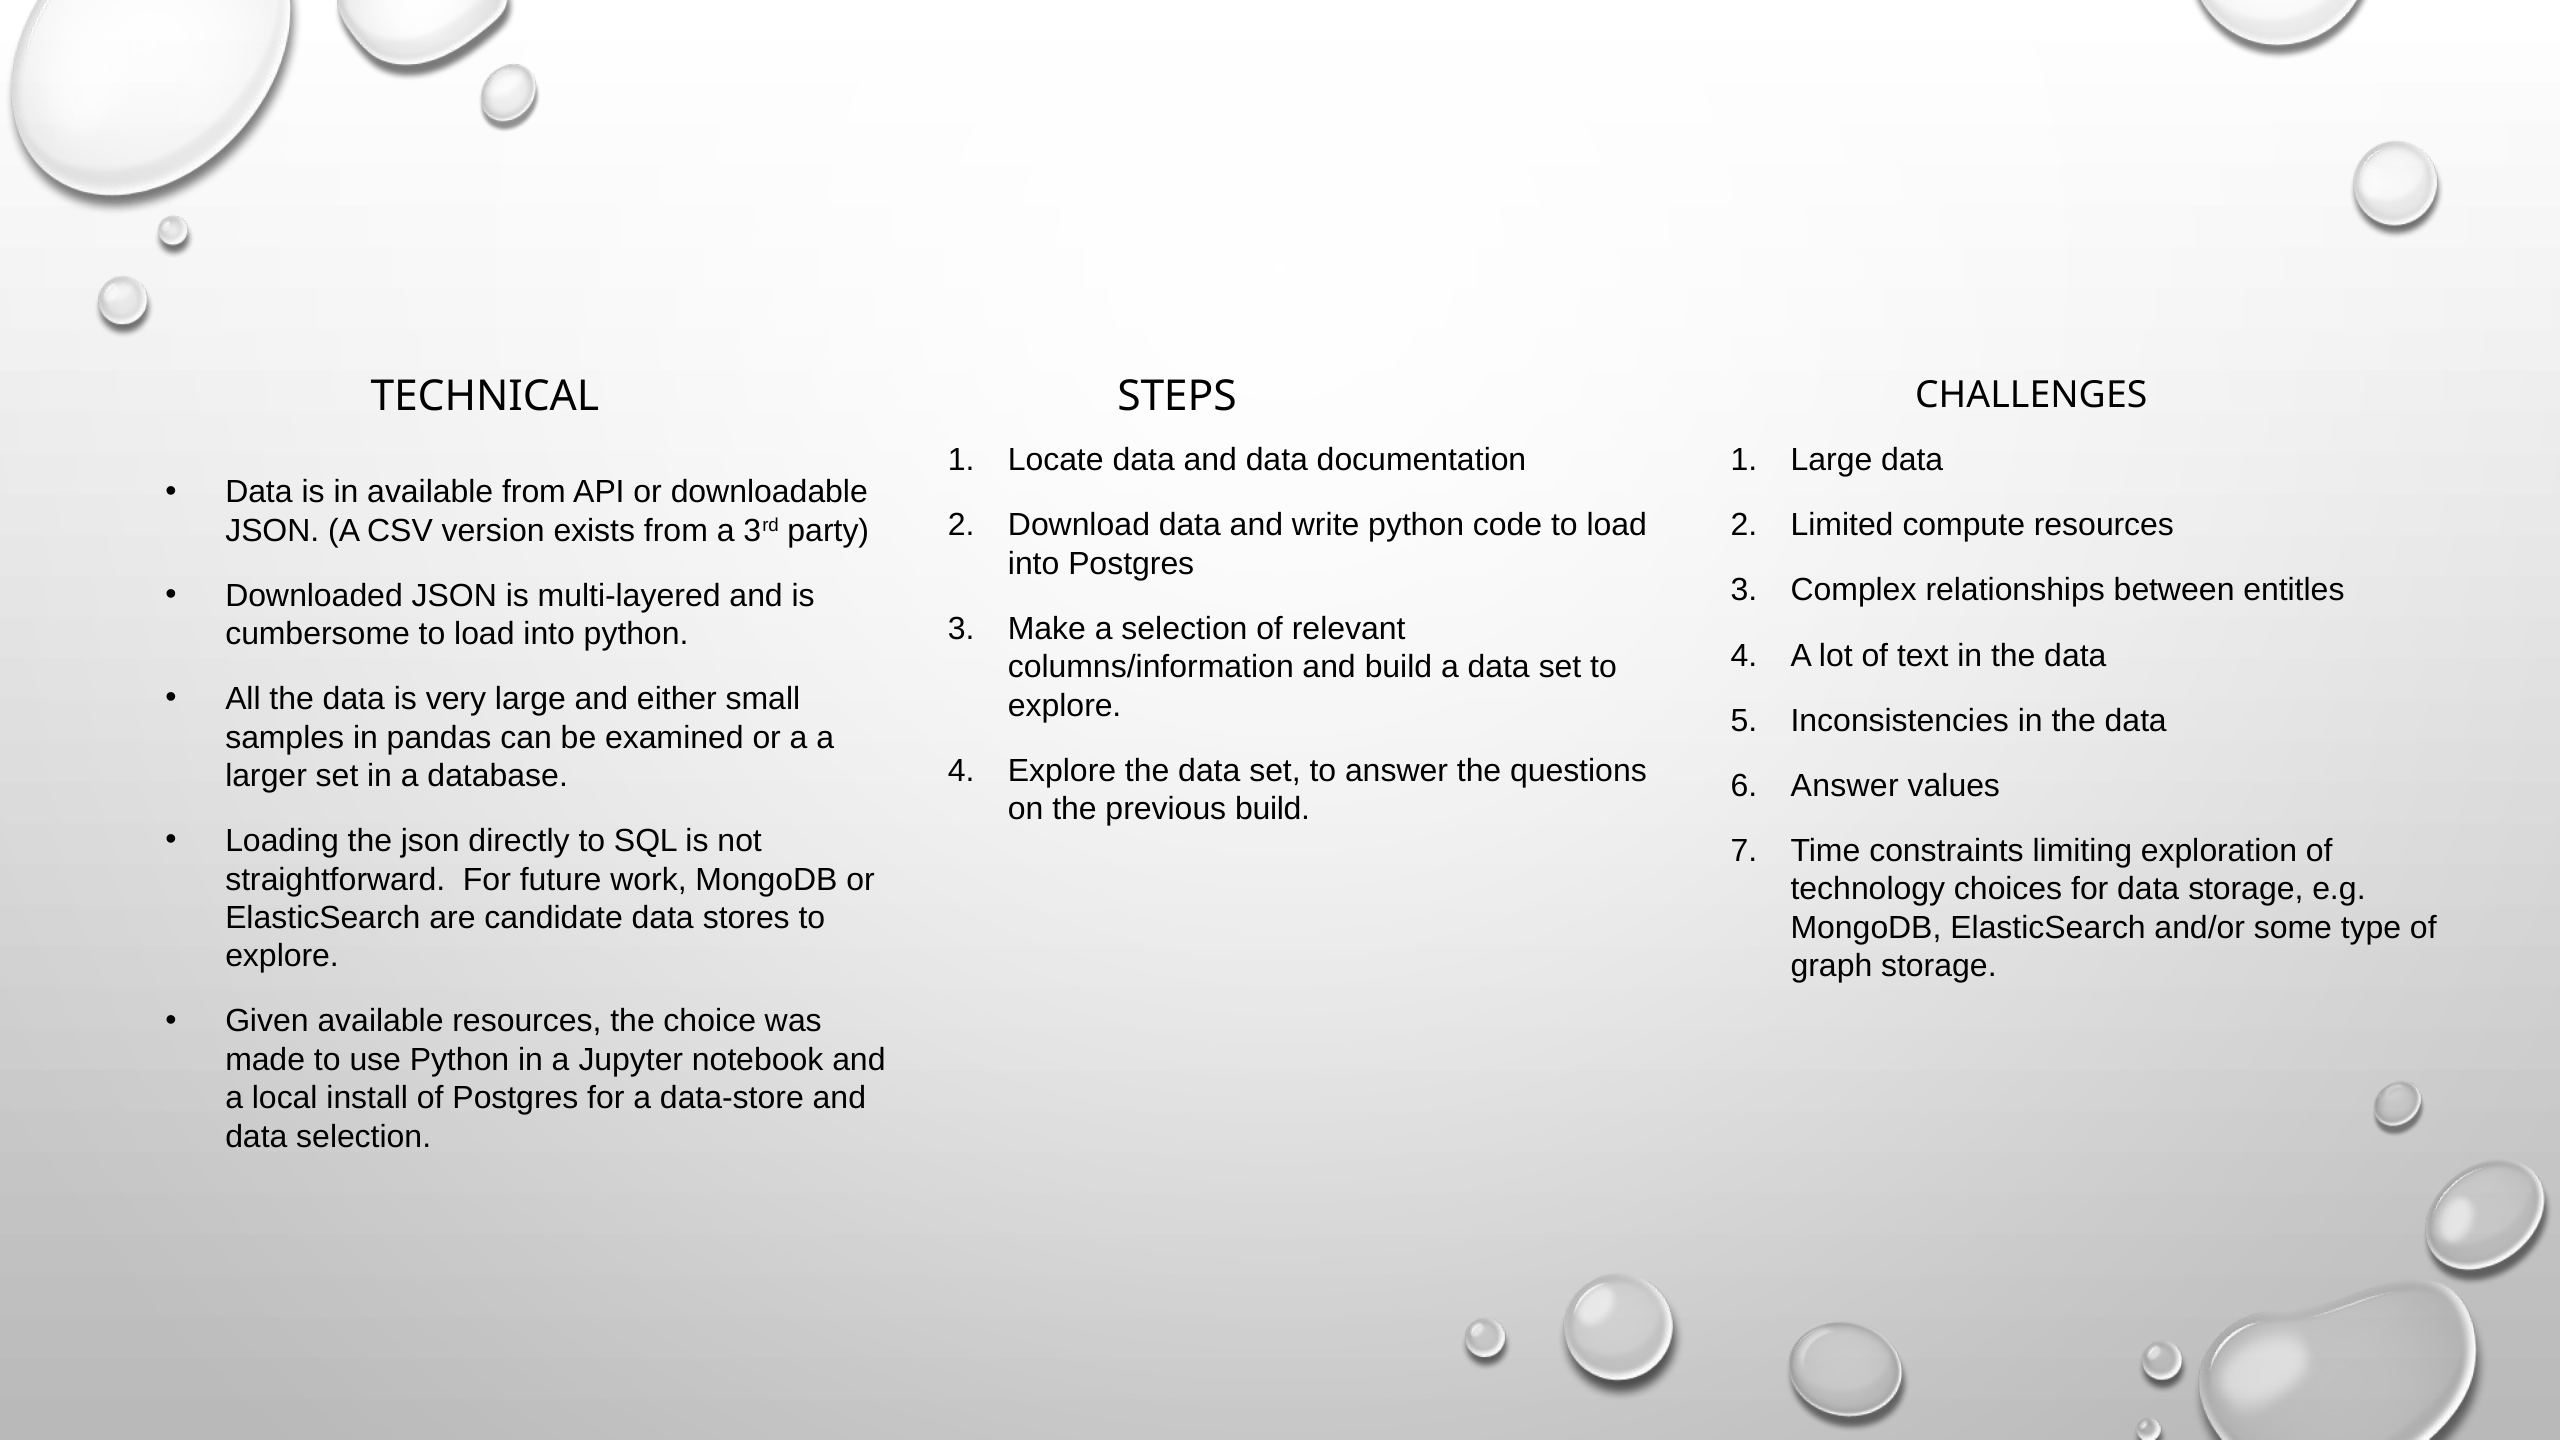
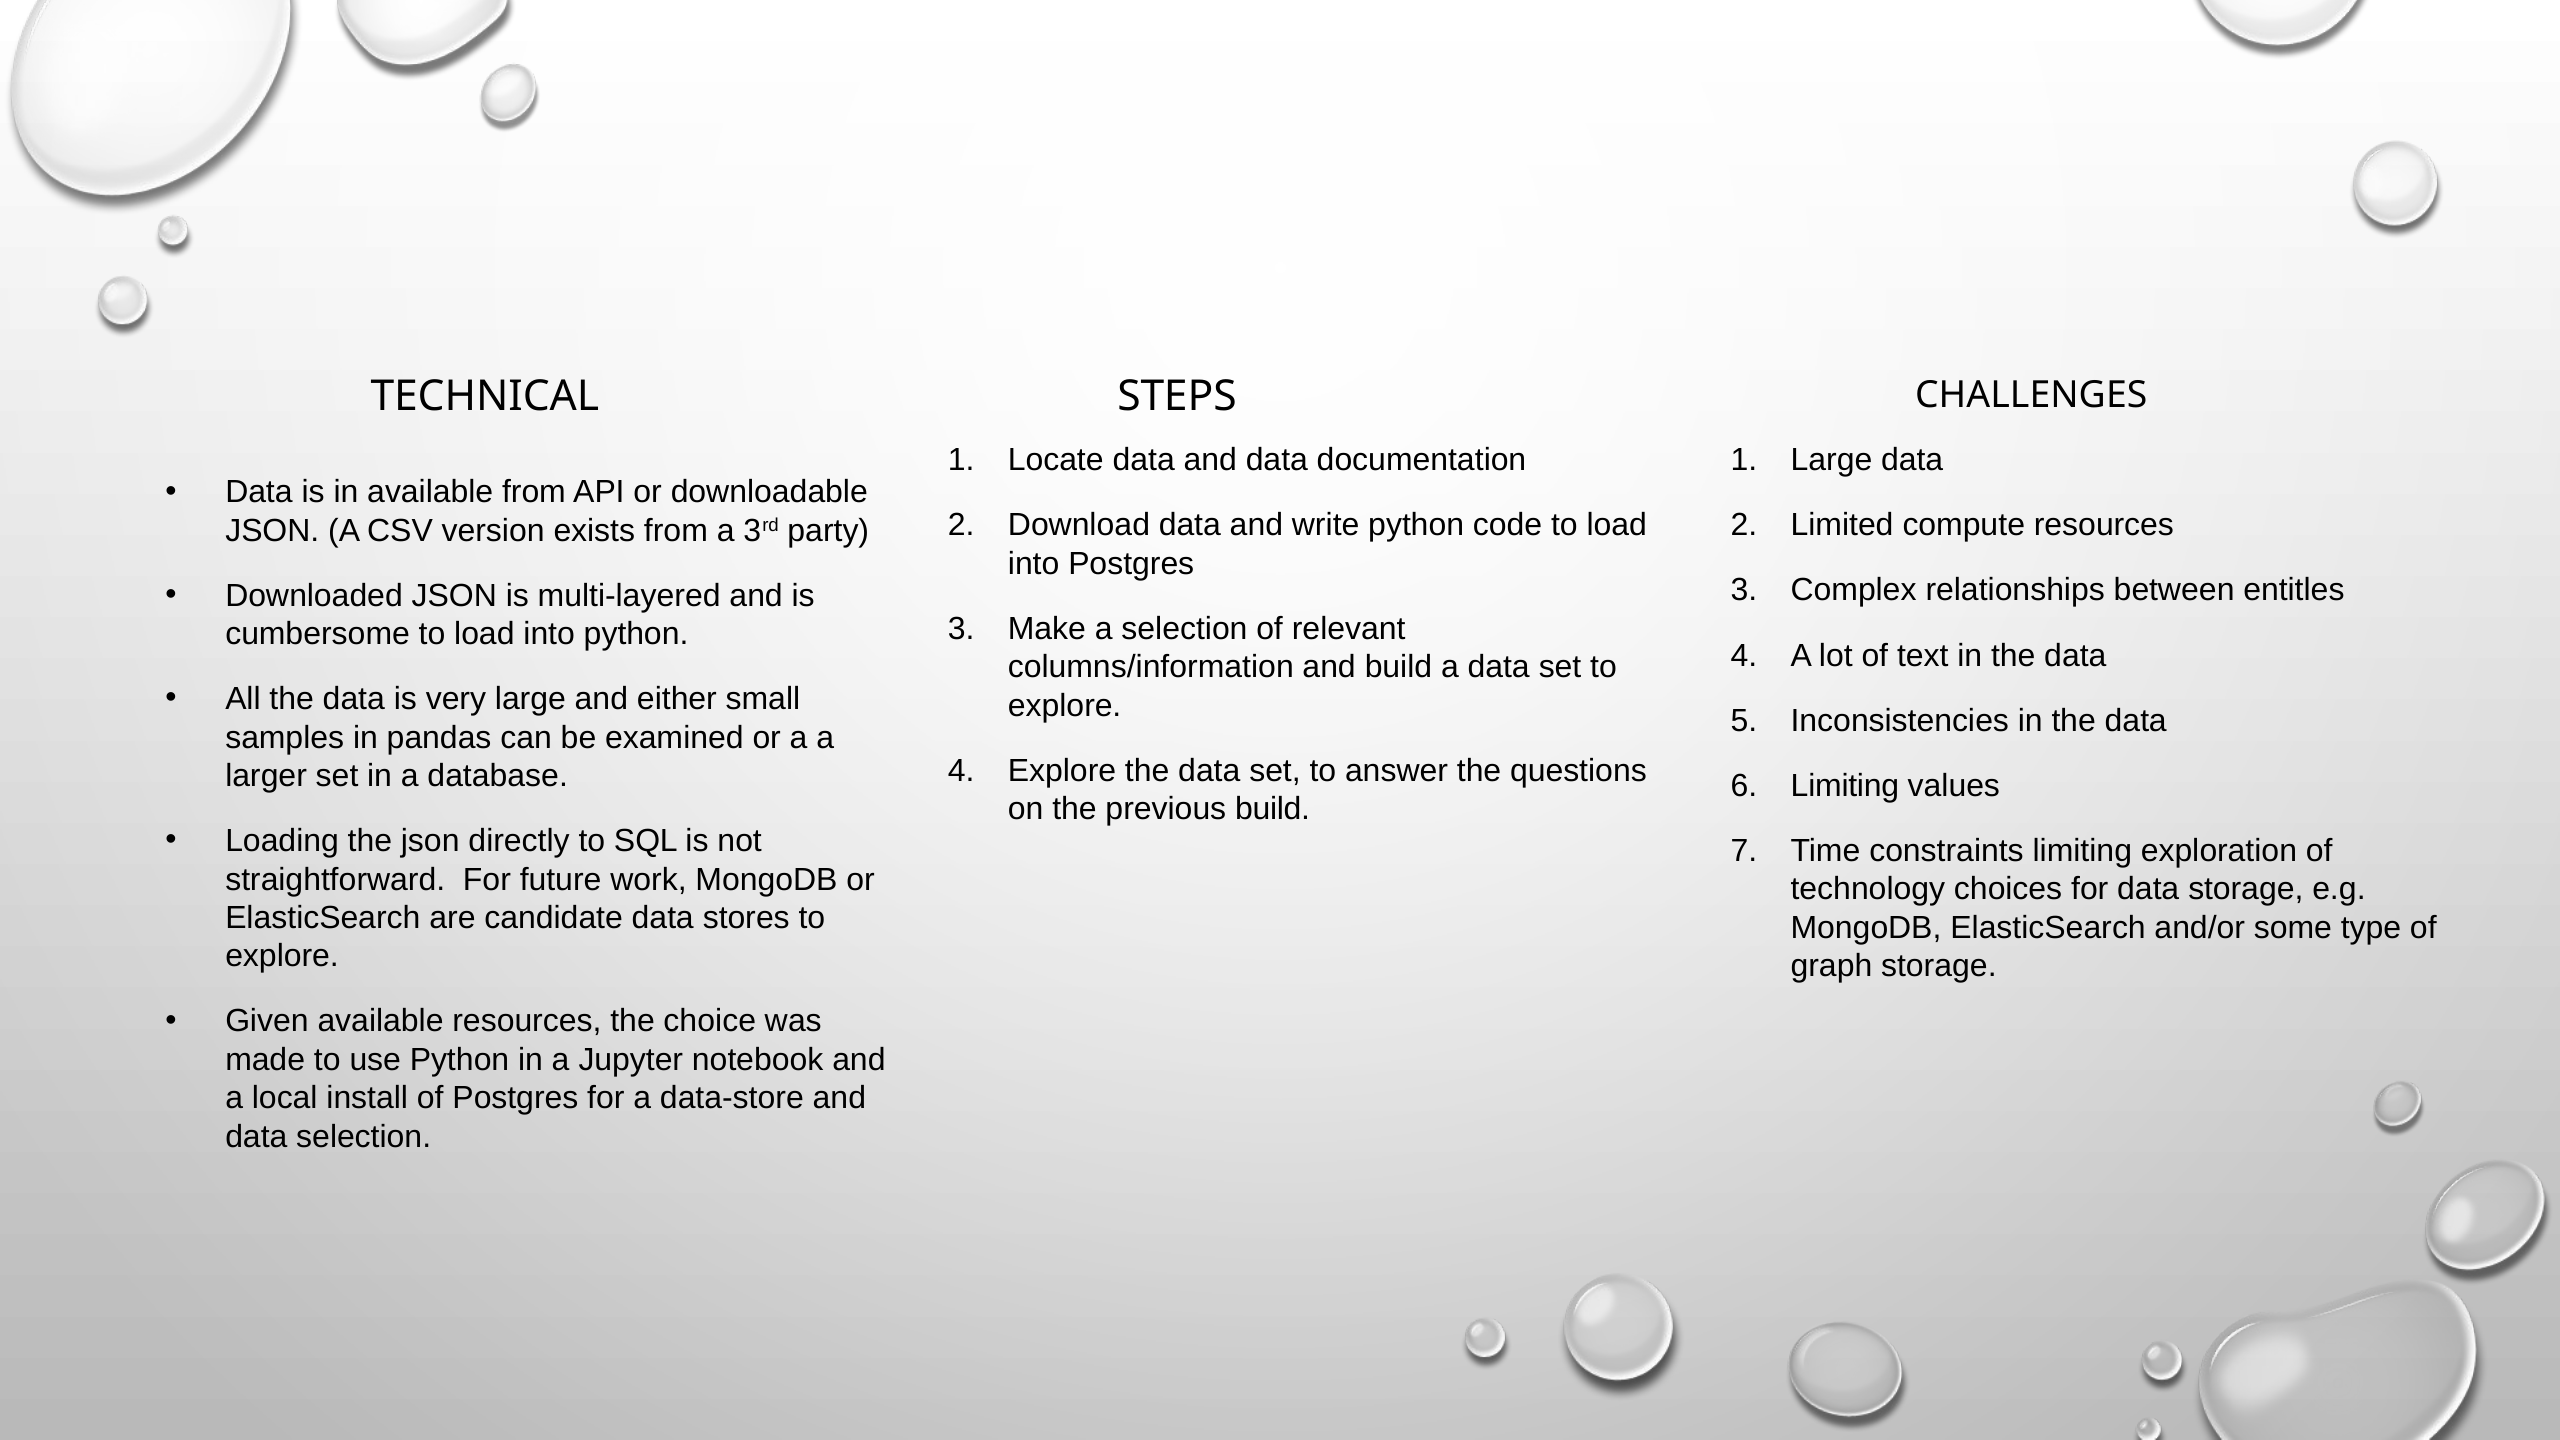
Answer at (1845, 786): Answer -> Limiting
